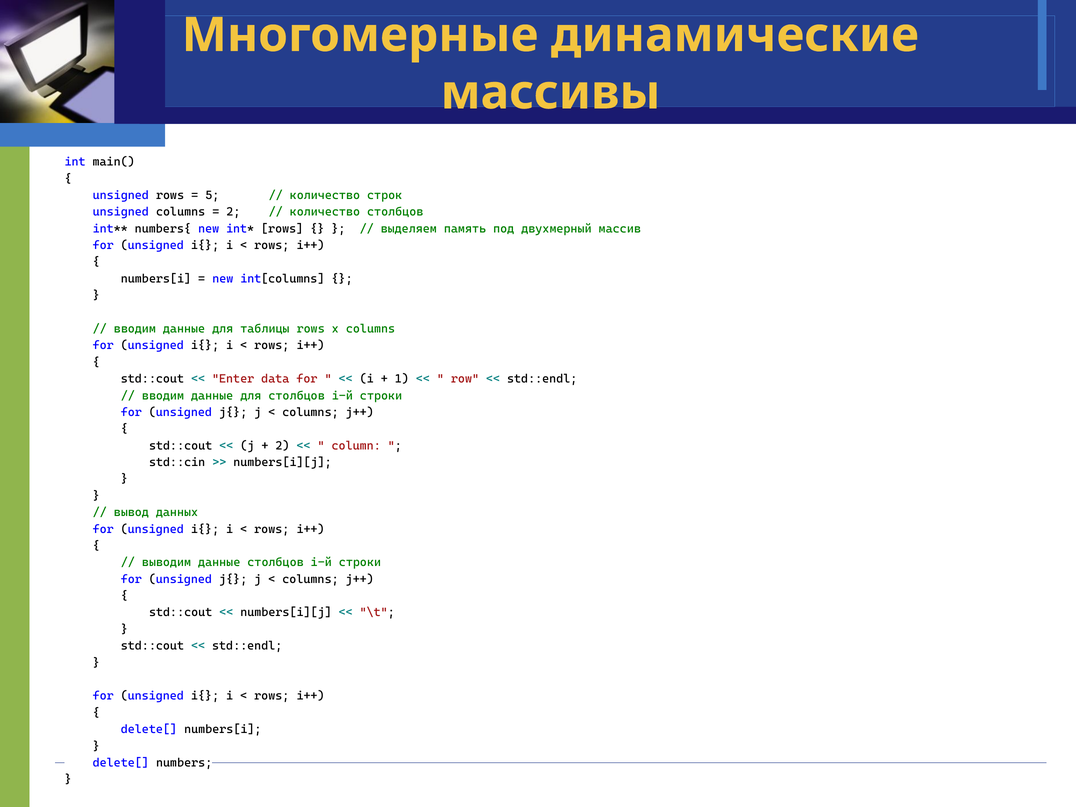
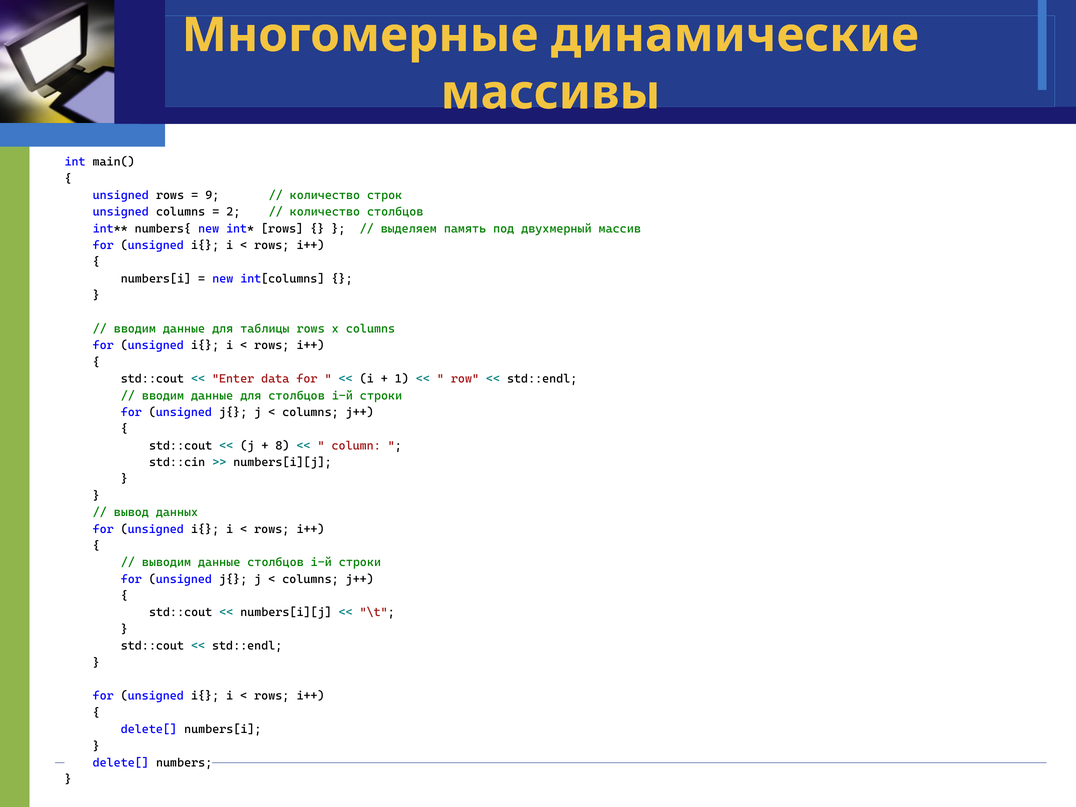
5: 5 -> 9
2 at (282, 446): 2 -> 8
